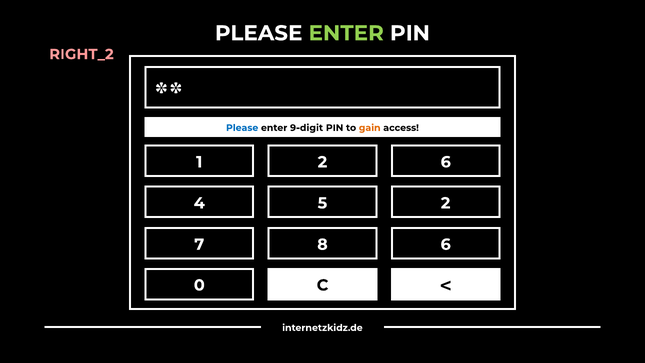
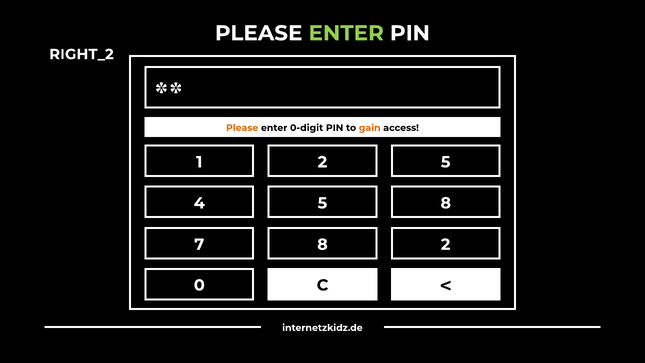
RIGHT_2 colour: pink -> white
Please at (242, 128) colour: blue -> orange
9-digit: 9-digit -> 0-digit
2 6: 6 -> 5
5 2: 2 -> 8
8 6: 6 -> 2
